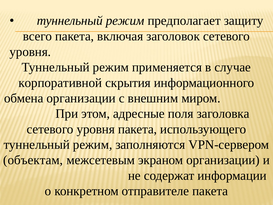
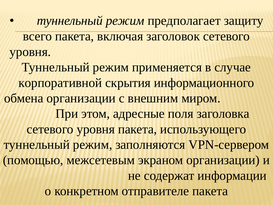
объектам: объектам -> помощью
